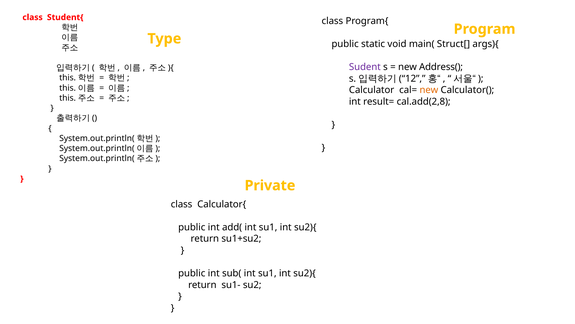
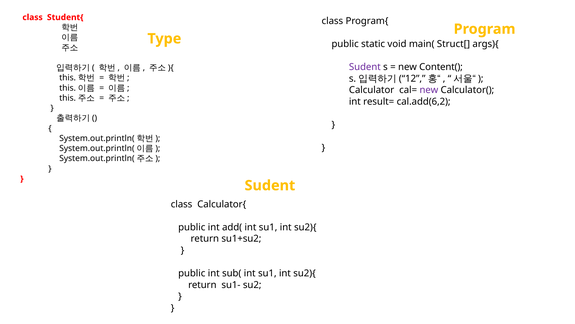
Address(: Address( -> Content(
new at (429, 90) colour: orange -> purple
cal.add(2,8: cal.add(2,8 -> cal.add(6,2
Private at (270, 185): Private -> Sudent
